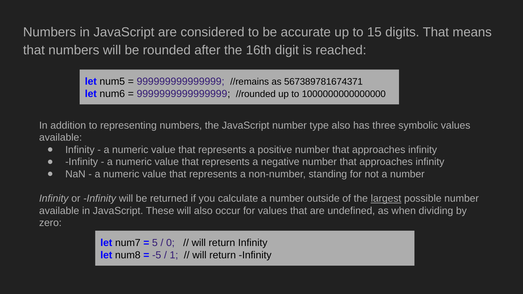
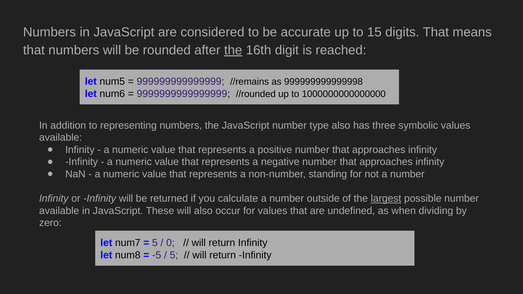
the at (233, 50) underline: none -> present
567389781674371: 567389781674371 -> 999999999999998
1 at (174, 255): 1 -> 5
